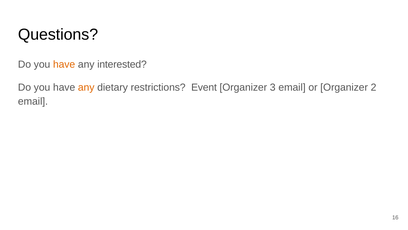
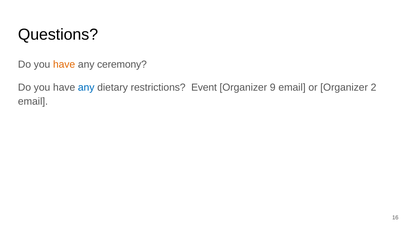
interested: interested -> ceremony
any at (86, 87) colour: orange -> blue
3: 3 -> 9
